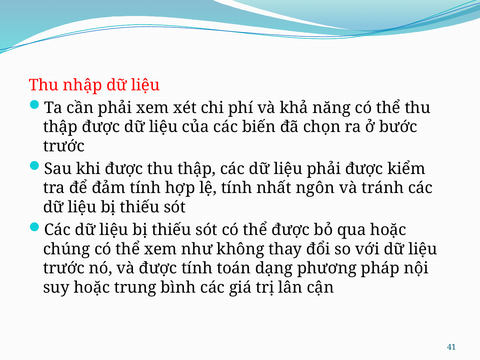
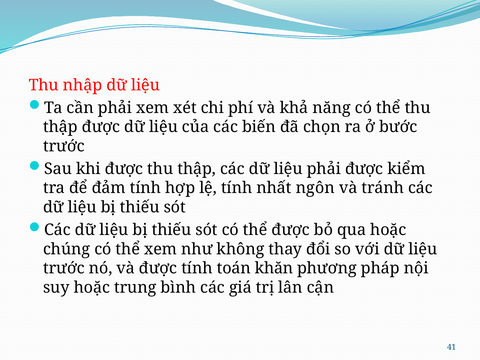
dạng: dạng -> khăn
